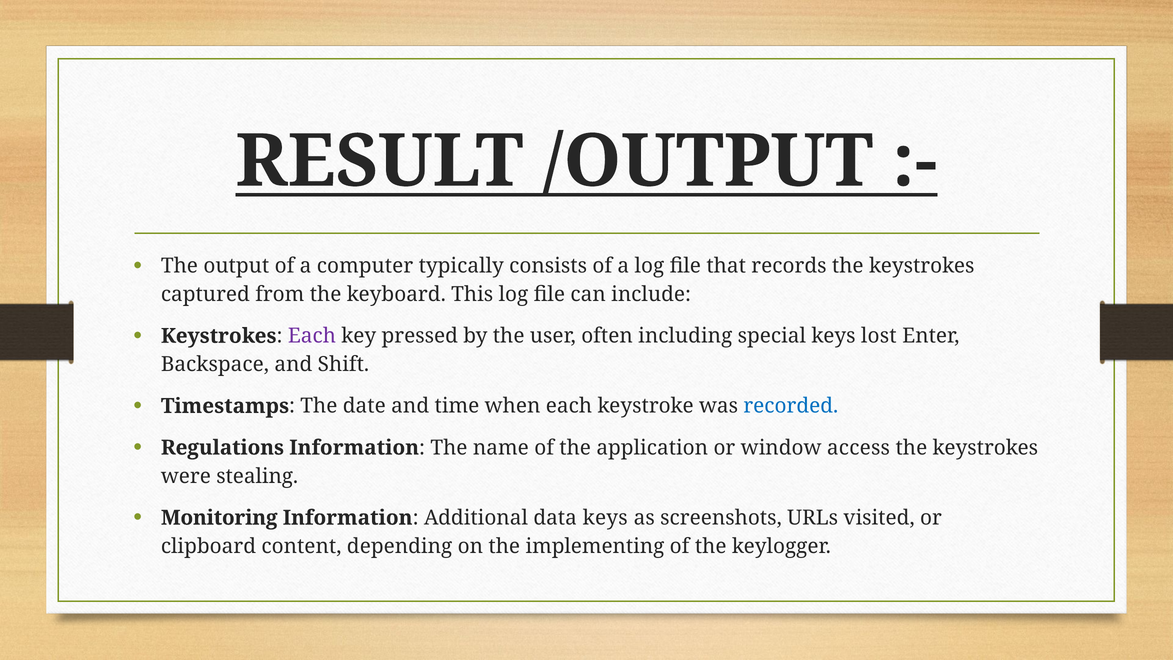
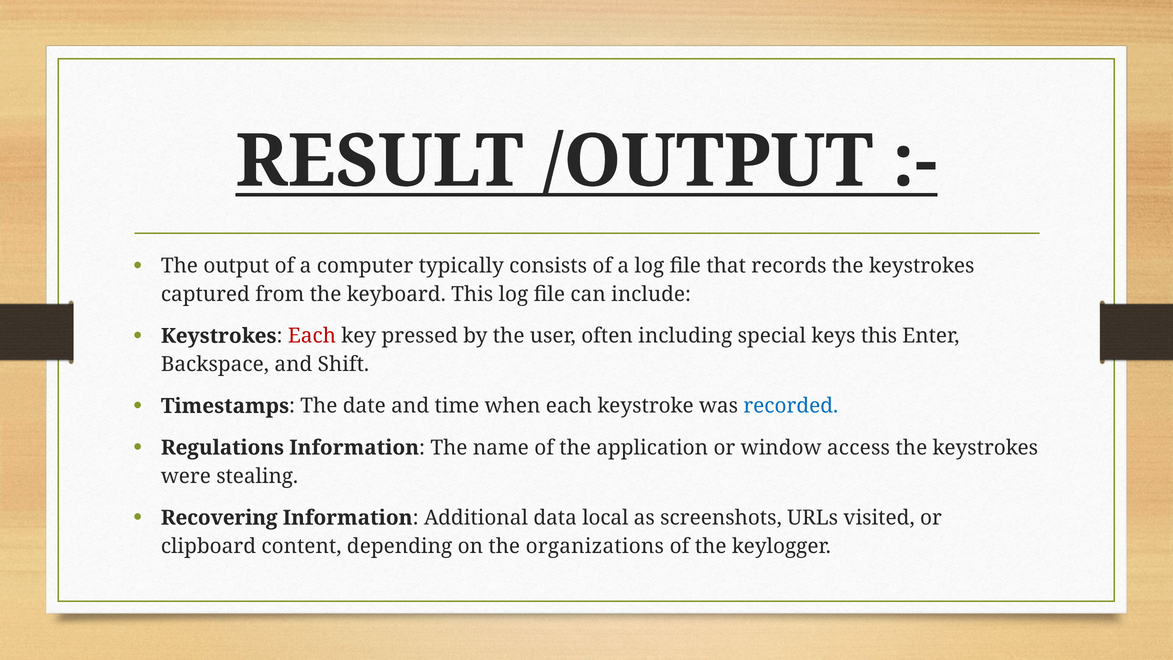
Each at (312, 336) colour: purple -> red
keys lost: lost -> this
Monitoring: Monitoring -> Recovering
data keys: keys -> local
implementing: implementing -> organizations
